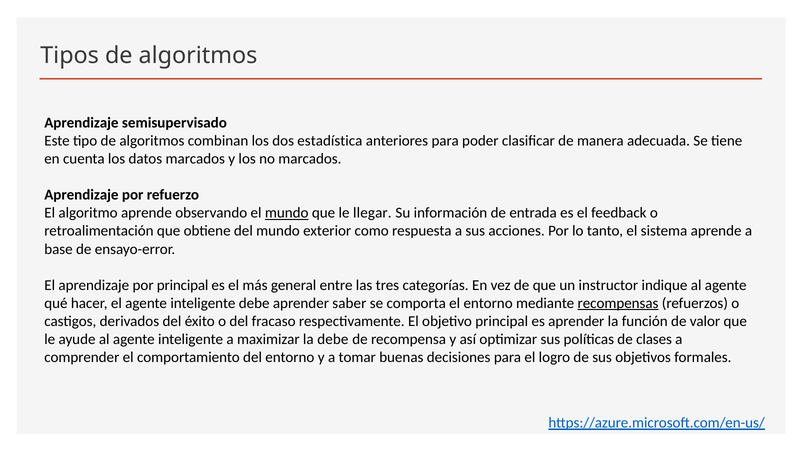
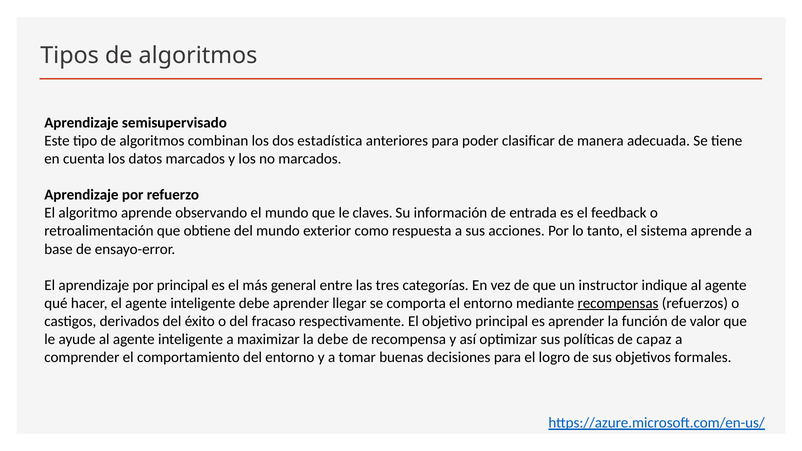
mundo at (287, 213) underline: present -> none
llegar: llegar -> claves
saber: saber -> llegar
clases: clases -> capaz
